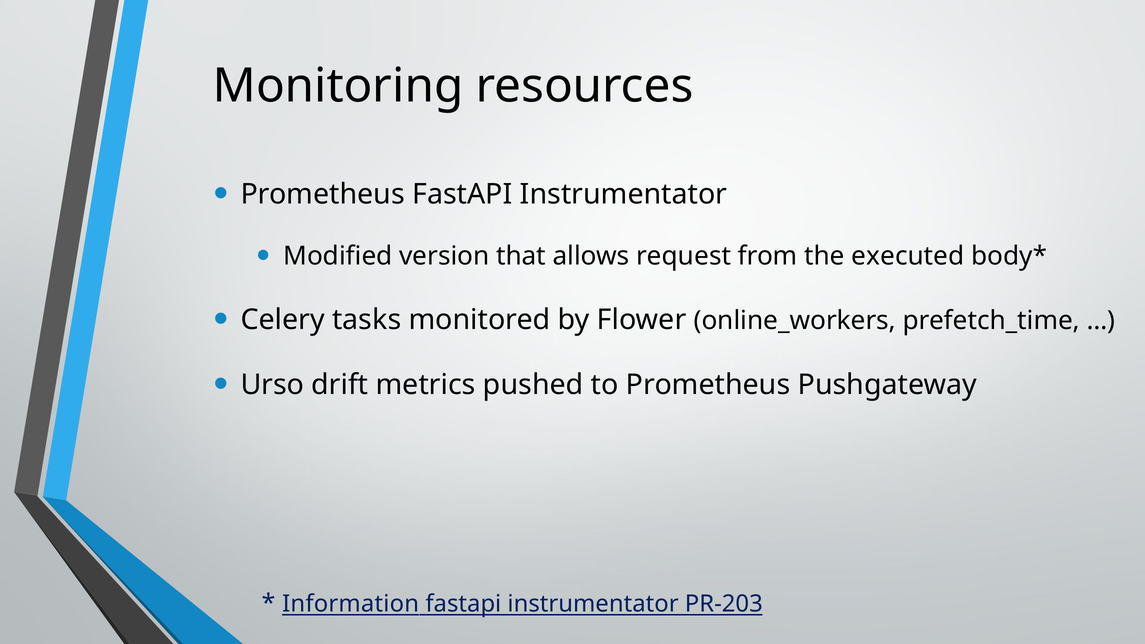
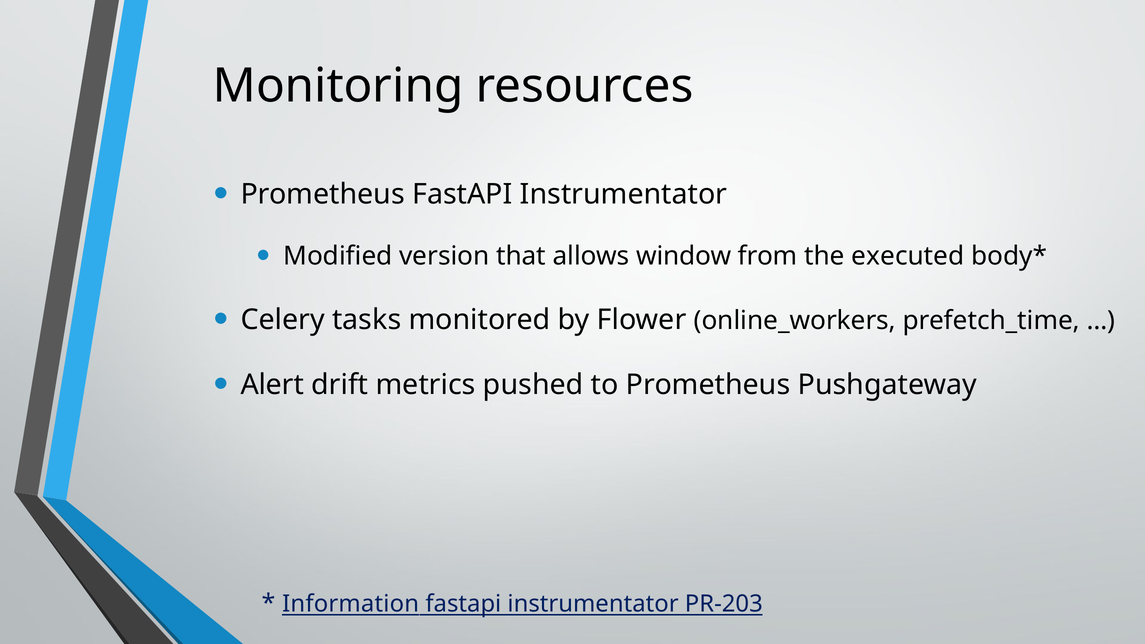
request: request -> window
Urso: Urso -> Alert
